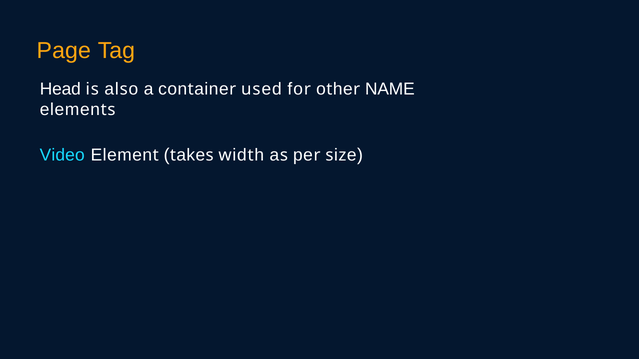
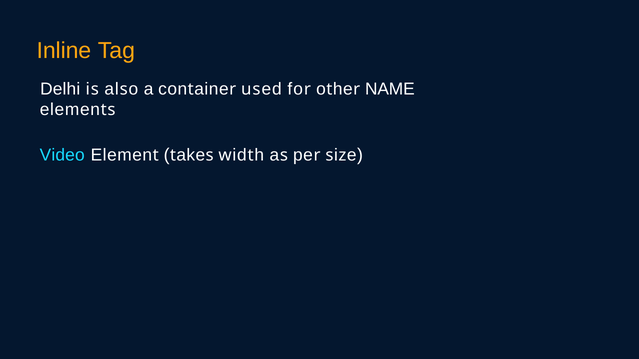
Page: Page -> Inline
Head: Head -> Delhi
